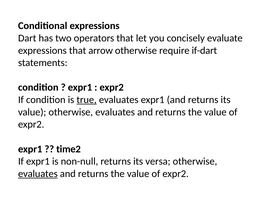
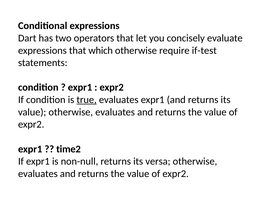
arrow: arrow -> which
if-dart: if-dart -> if-test
evaluates at (38, 174) underline: present -> none
